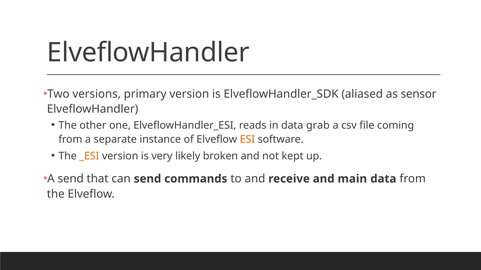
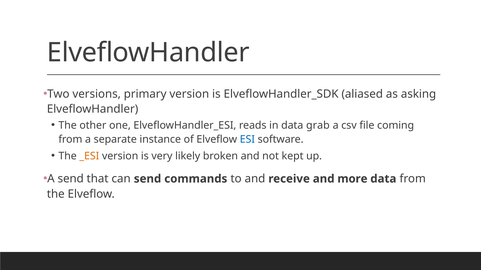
sensor: sensor -> asking
ESI colour: orange -> blue
main: main -> more
